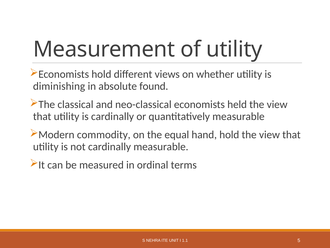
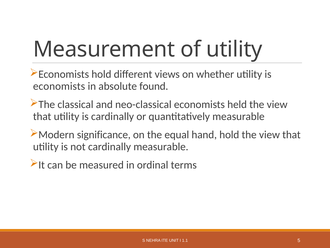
diminishing at (59, 86): diminishing -> economists
commodity: commodity -> significance
